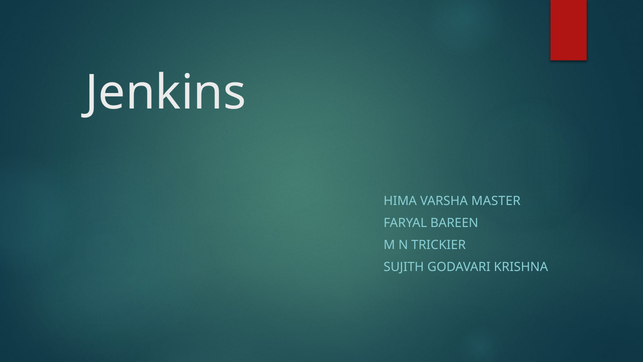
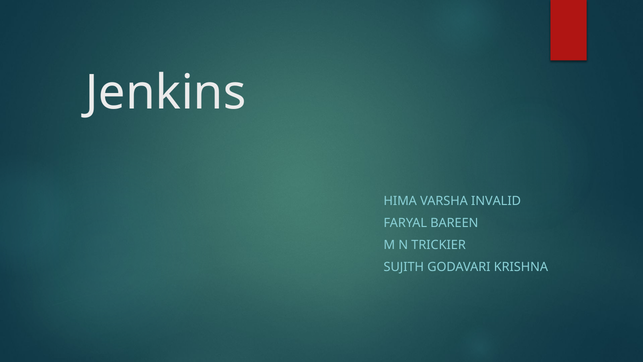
MASTER: MASTER -> INVALID
